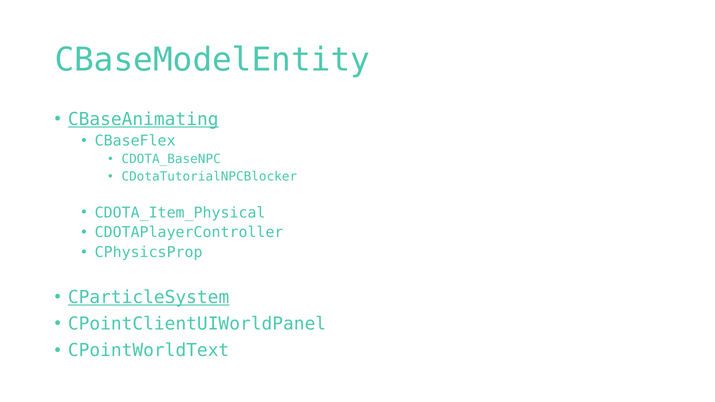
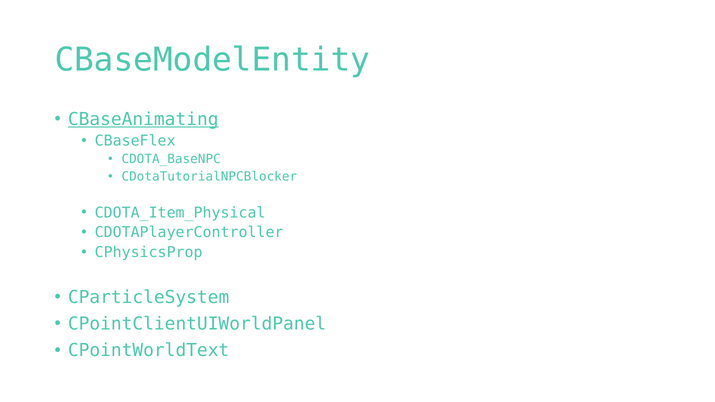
CParticleSystem underline: present -> none
